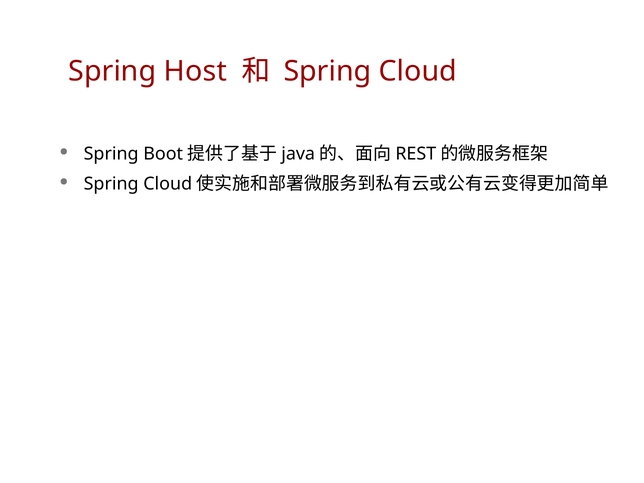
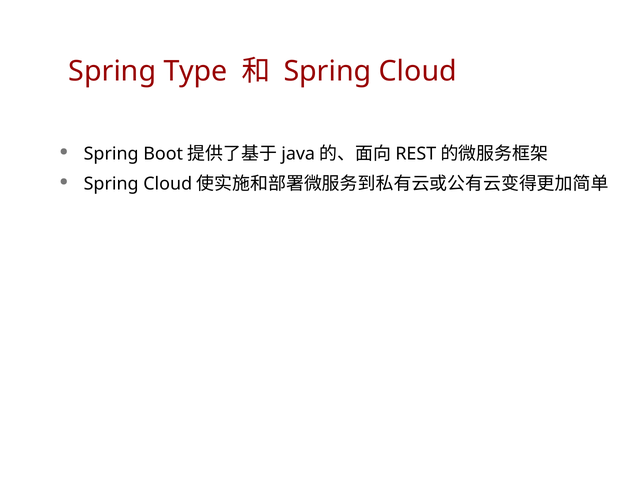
Host: Host -> Type
